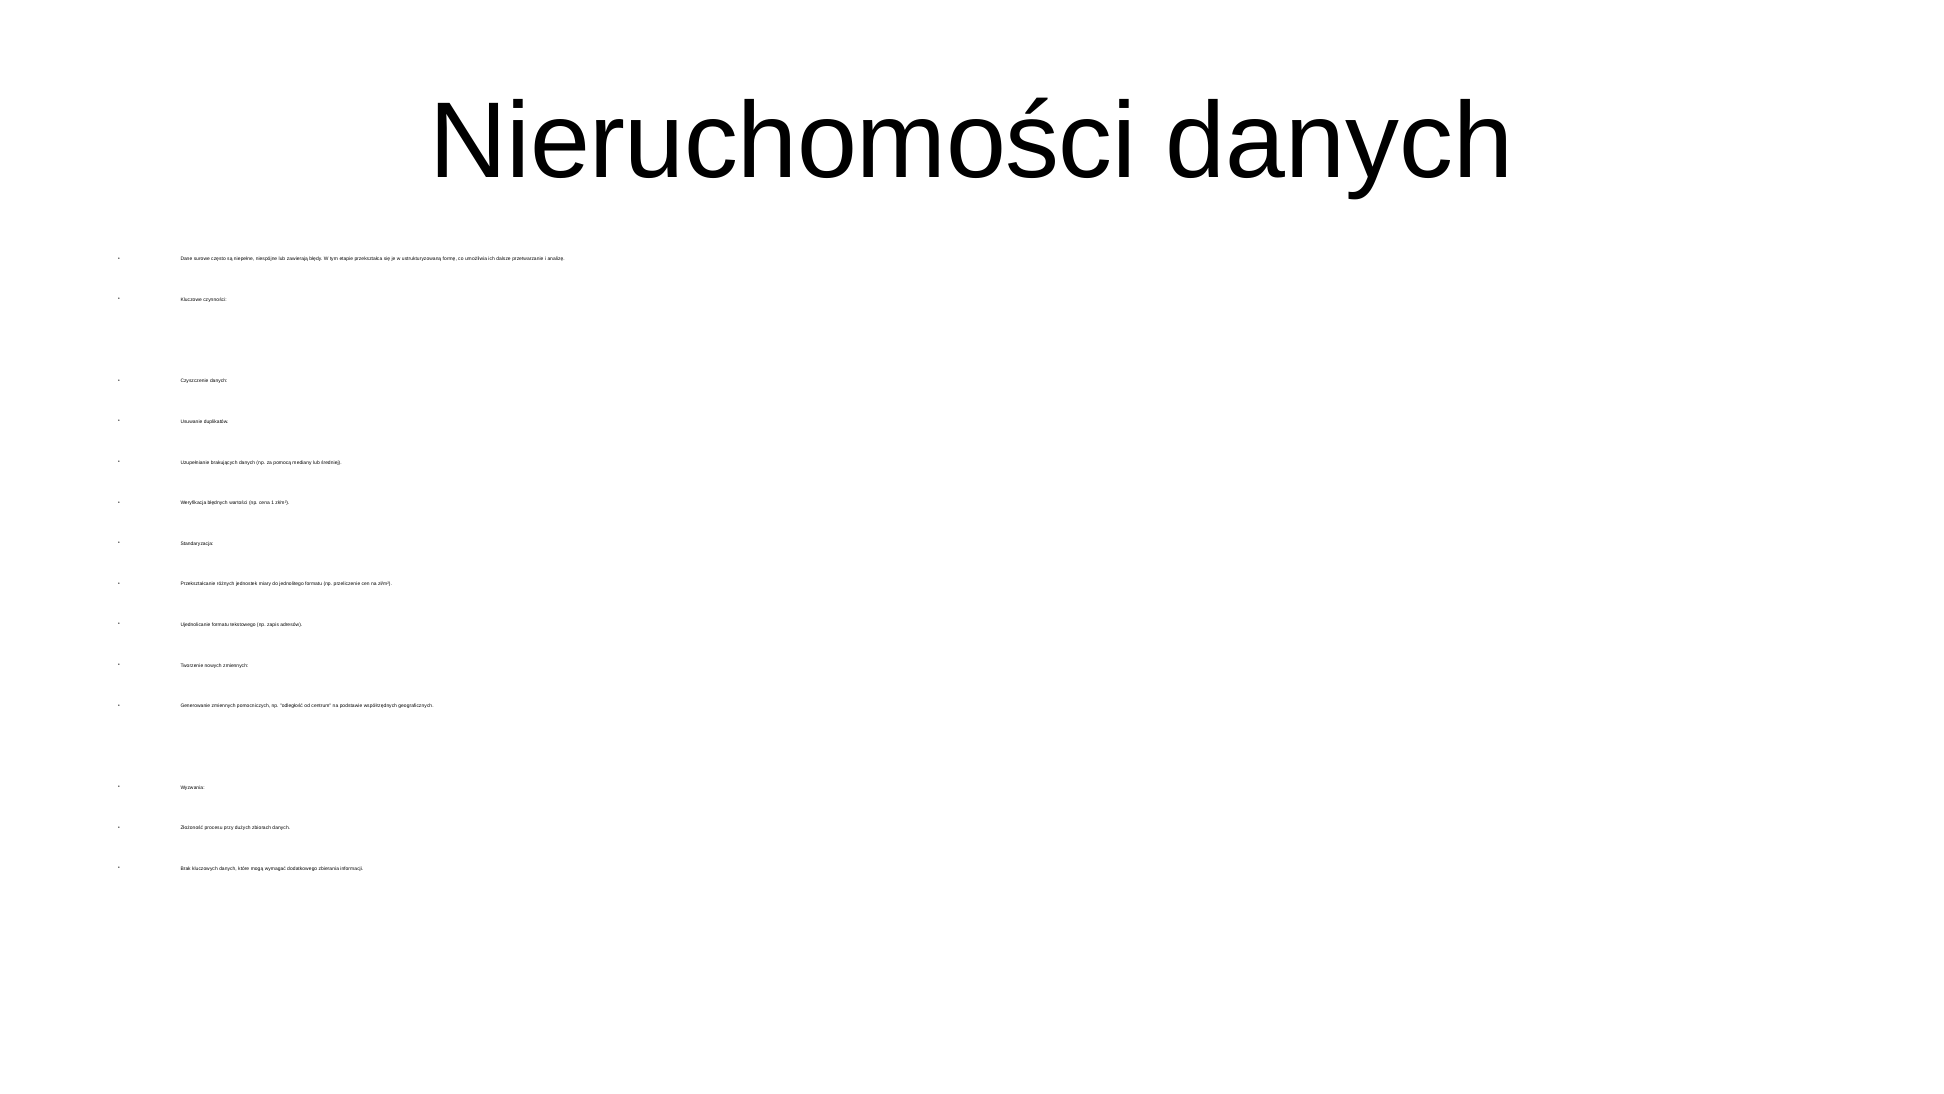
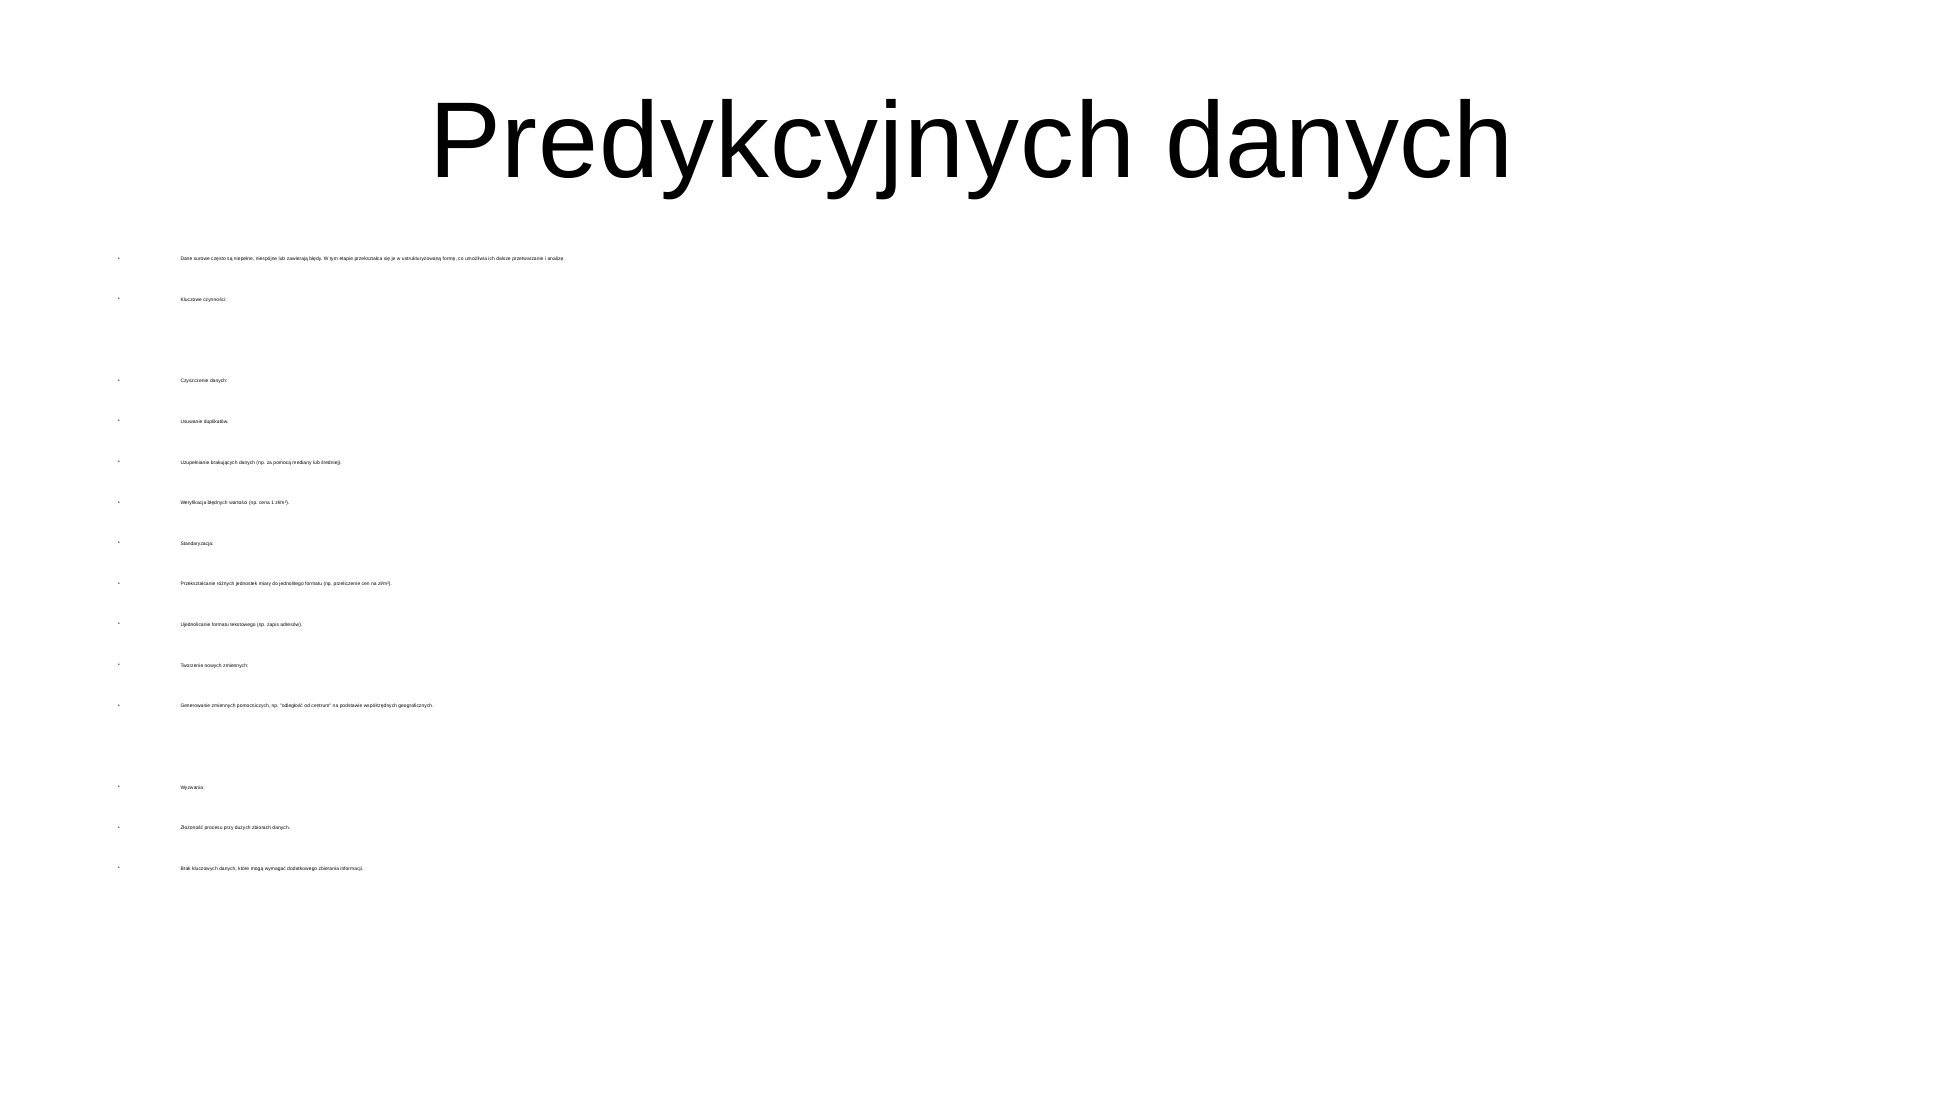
Nieruchomości: Nieruchomości -> Predykcyjnych
